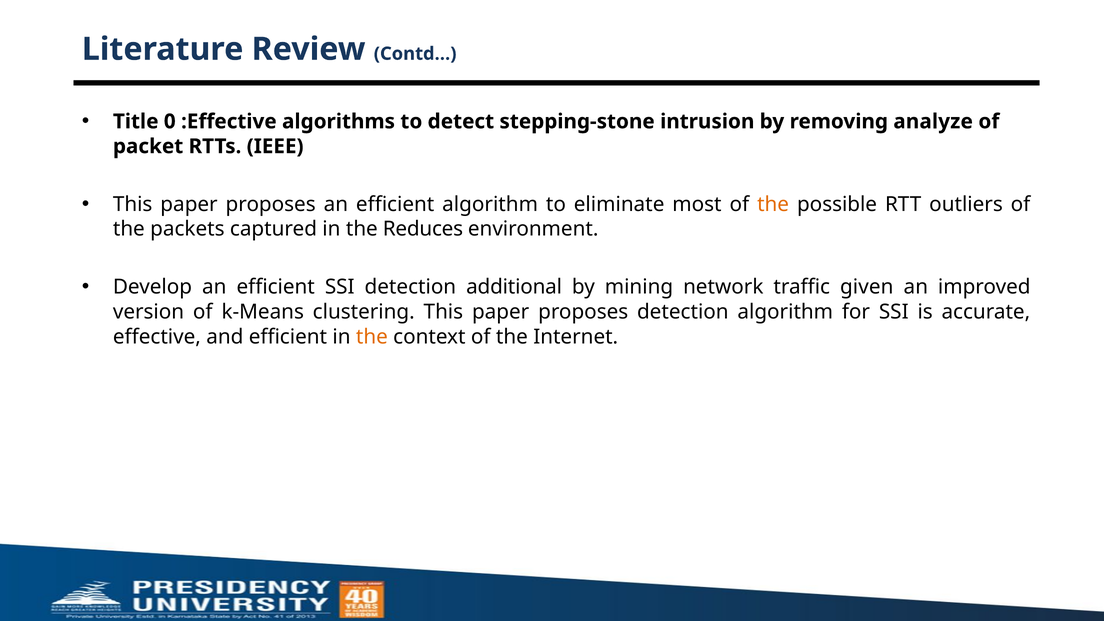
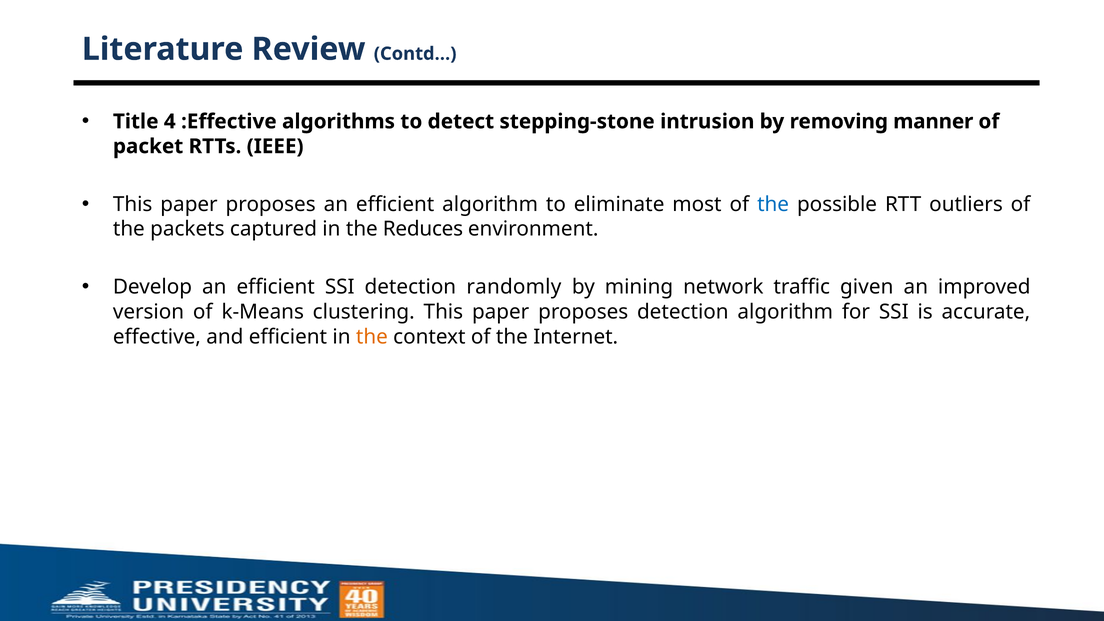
0: 0 -> 4
analyze: analyze -> manner
the at (773, 204) colour: orange -> blue
additional: additional -> randomly
